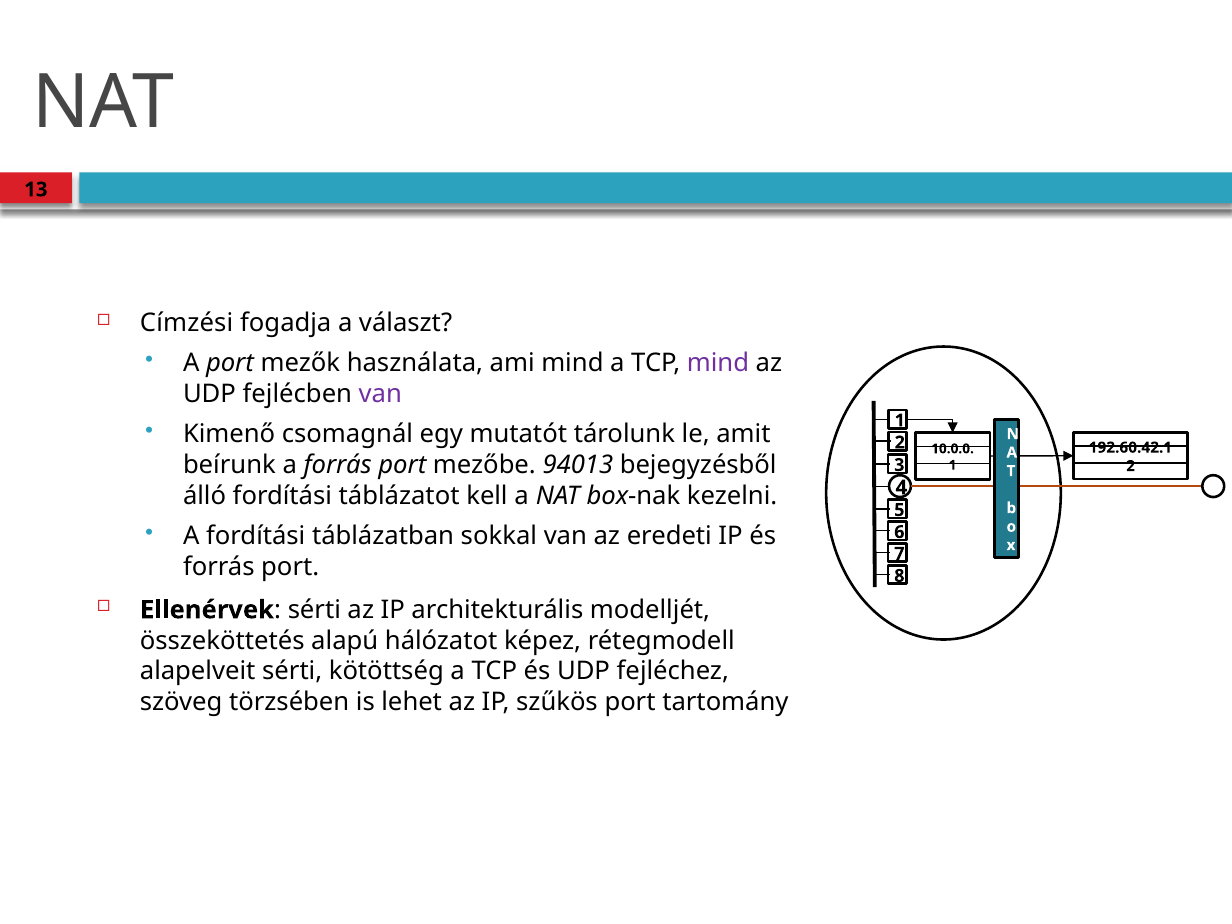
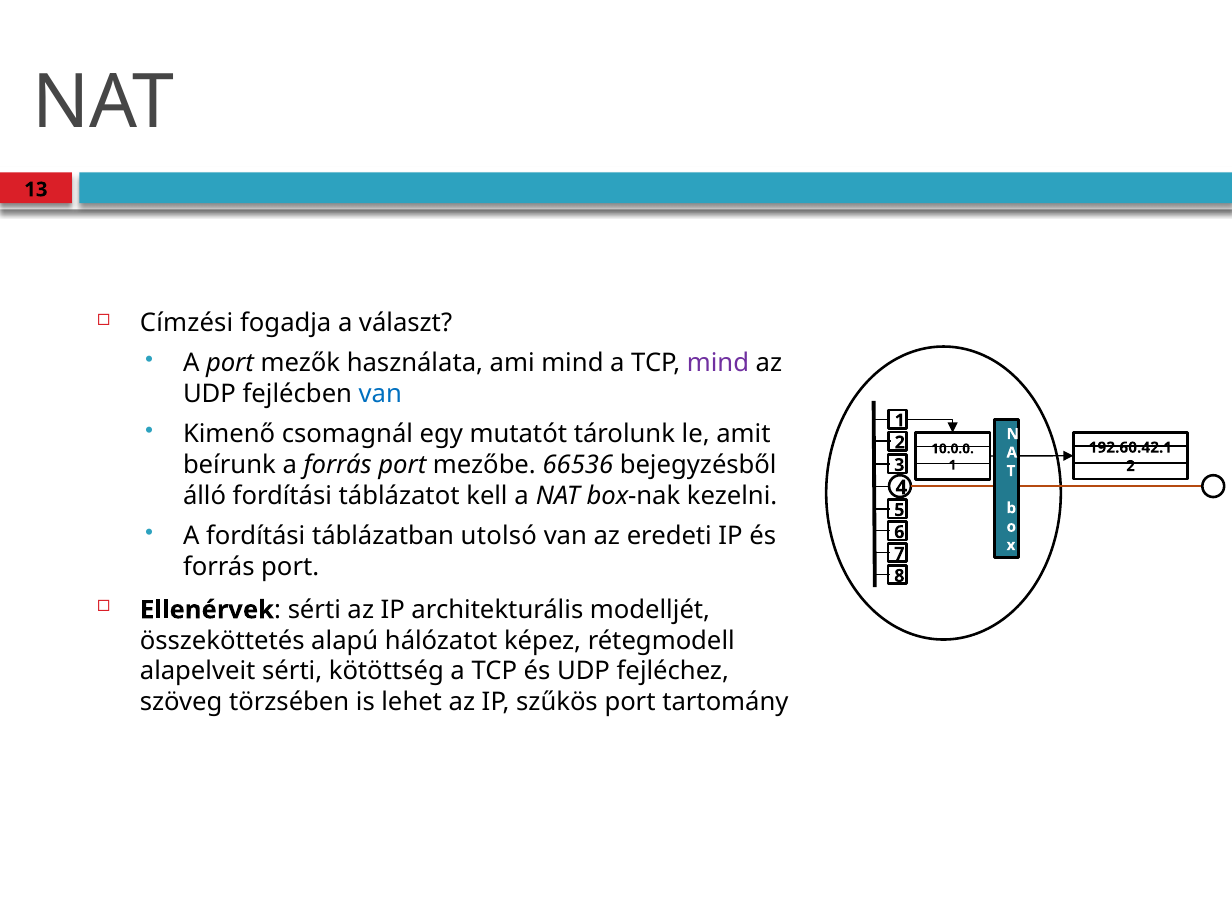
van at (380, 394) colour: purple -> blue
94013: 94013 -> 66536
sokkal: sokkal -> utolsó
